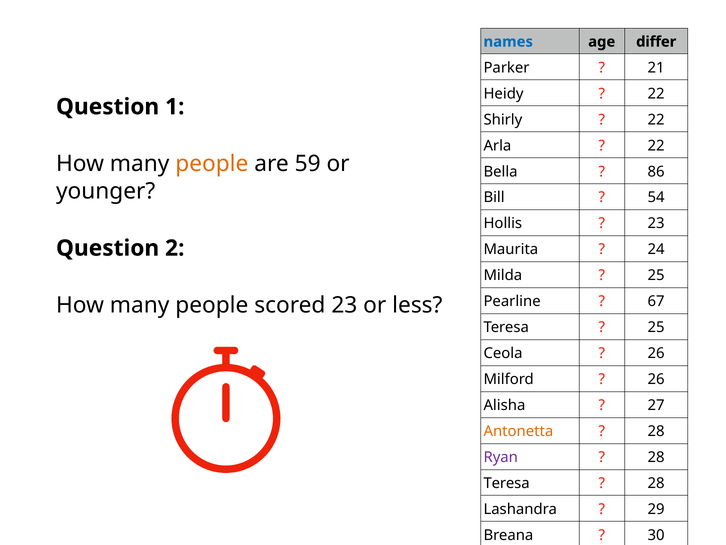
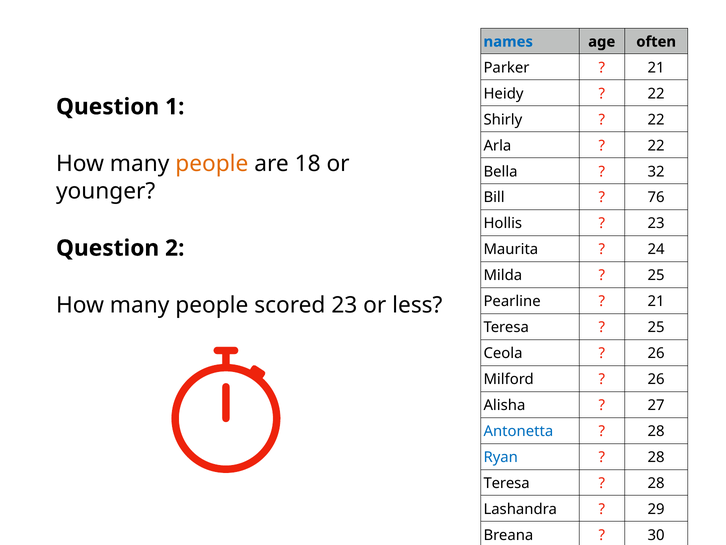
differ: differ -> often
59: 59 -> 18
86: 86 -> 32
54: 54 -> 76
67 at (656, 301): 67 -> 21
Antonetta colour: orange -> blue
Ryan colour: purple -> blue
